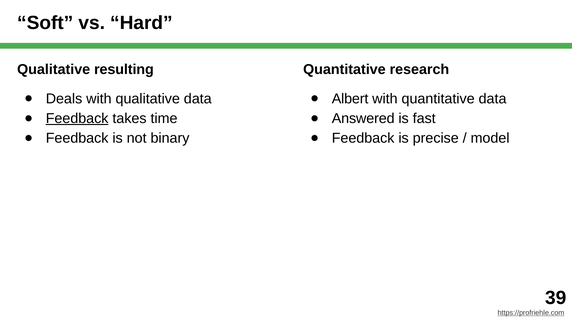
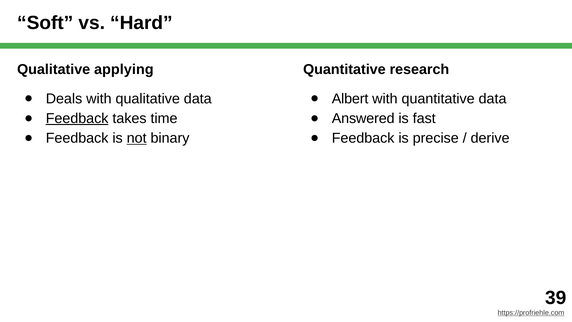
resulting: resulting -> applying
not underline: none -> present
model: model -> derive
